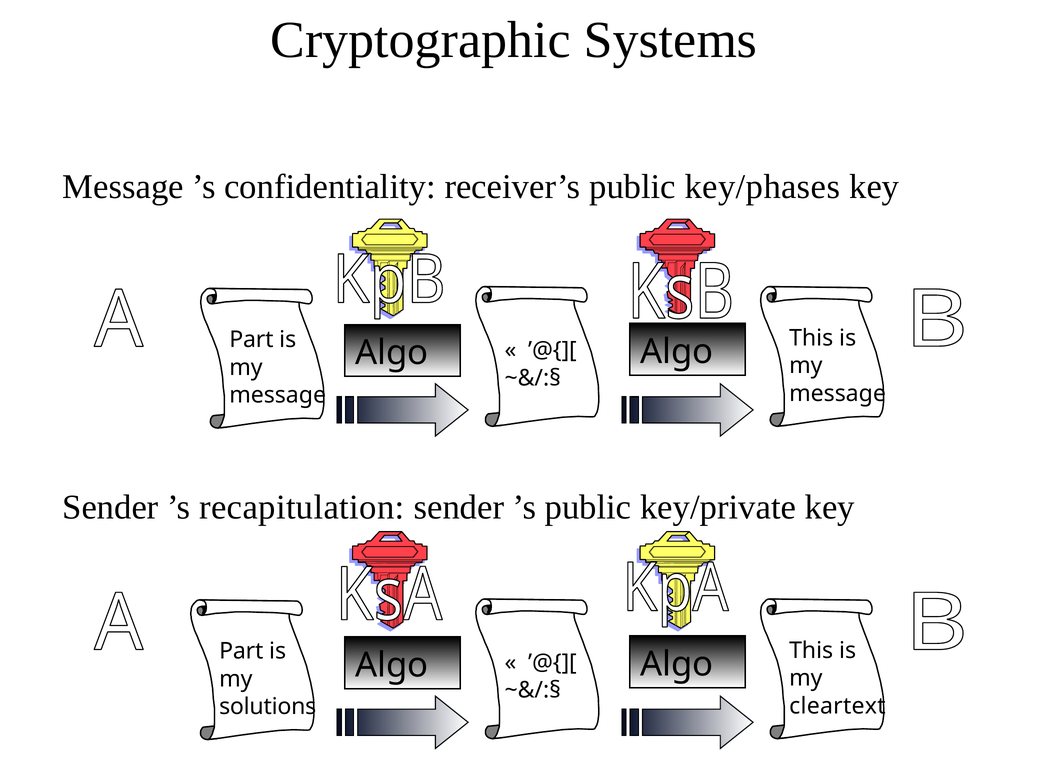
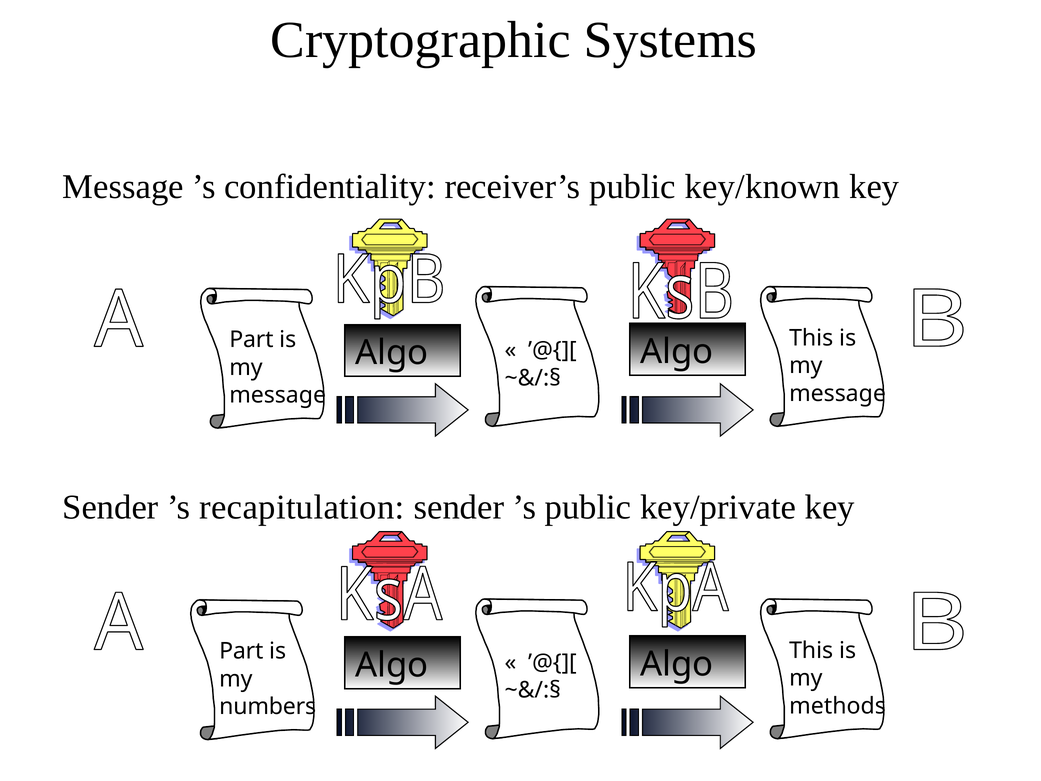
key/phases: key/phases -> key/known
cleartext: cleartext -> methods
solutions: solutions -> numbers
